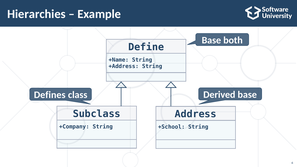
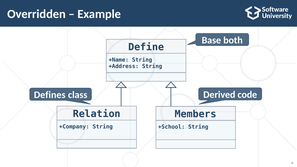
Hierarchies: Hierarchies -> Overridden
Derived base: base -> code
Subclass: Subclass -> Relation
Address: Address -> Members
